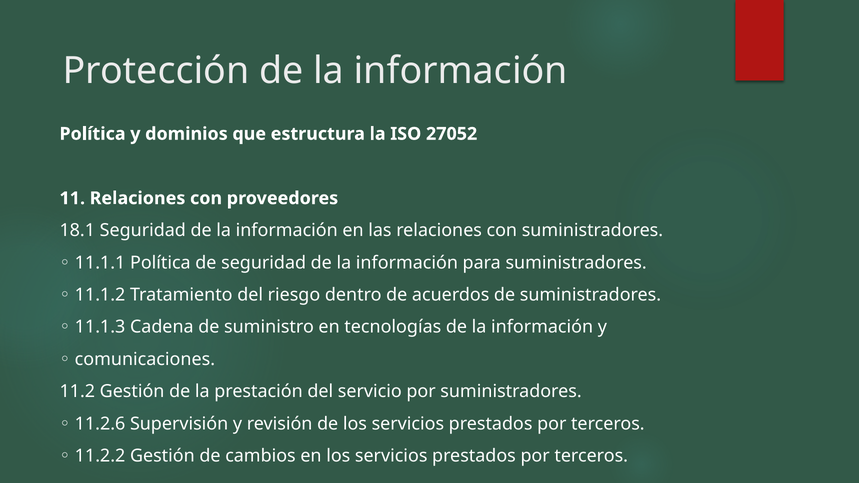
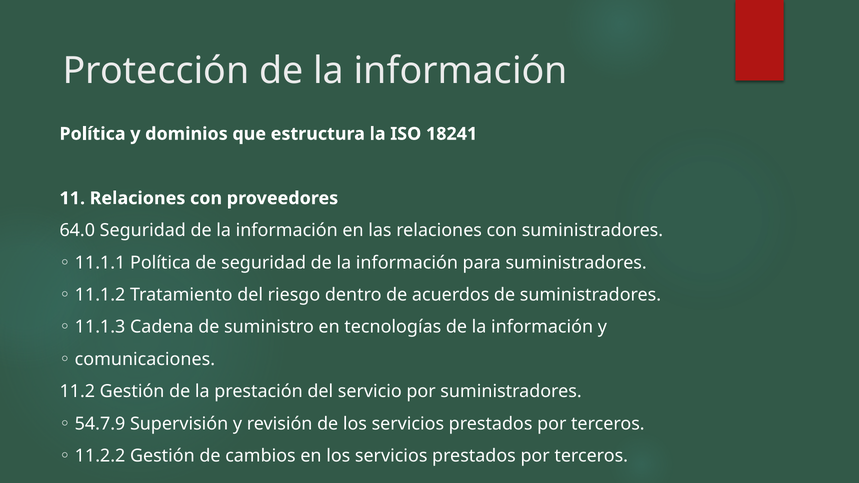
27052: 27052 -> 18241
18.1: 18.1 -> 64.0
11.2.6: 11.2.6 -> 54.7.9
